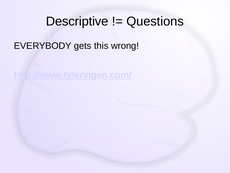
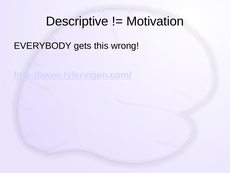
Questions: Questions -> Motivation
